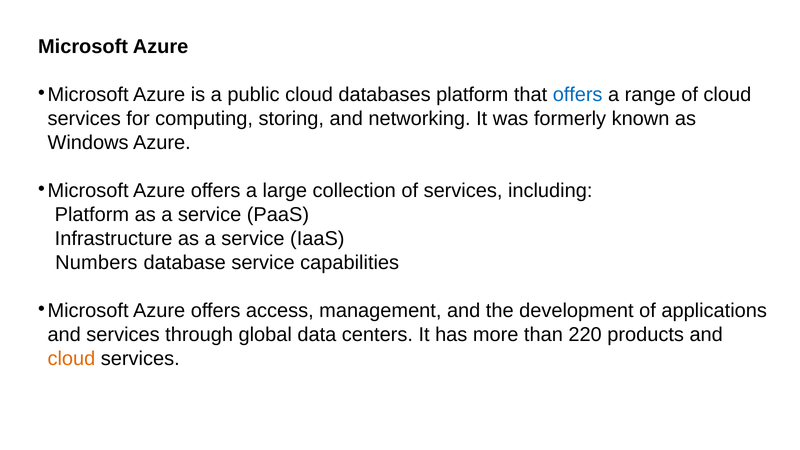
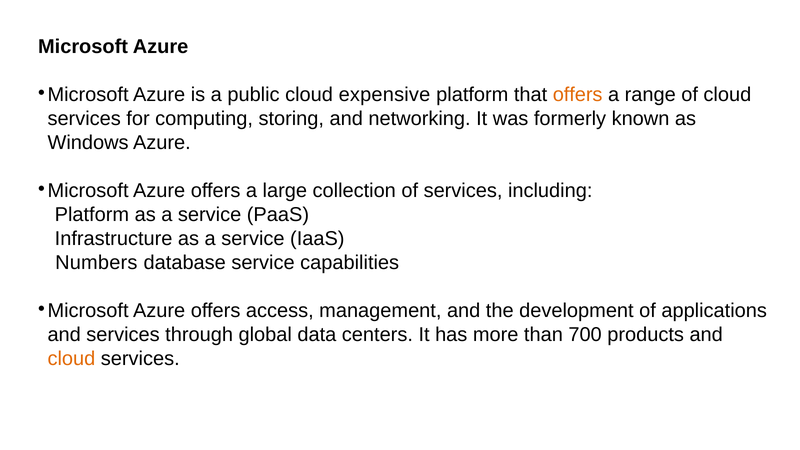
databases: databases -> expensive
offers at (578, 95) colour: blue -> orange
220: 220 -> 700
